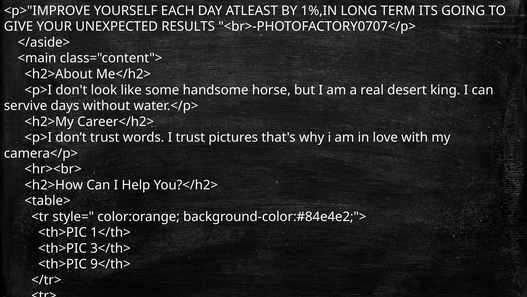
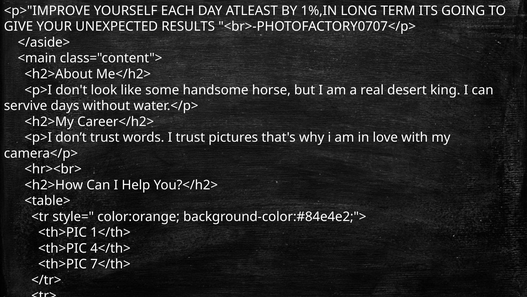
3</th>: 3</th> -> 4</th>
9</th>: 9</th> -> 7</th>
